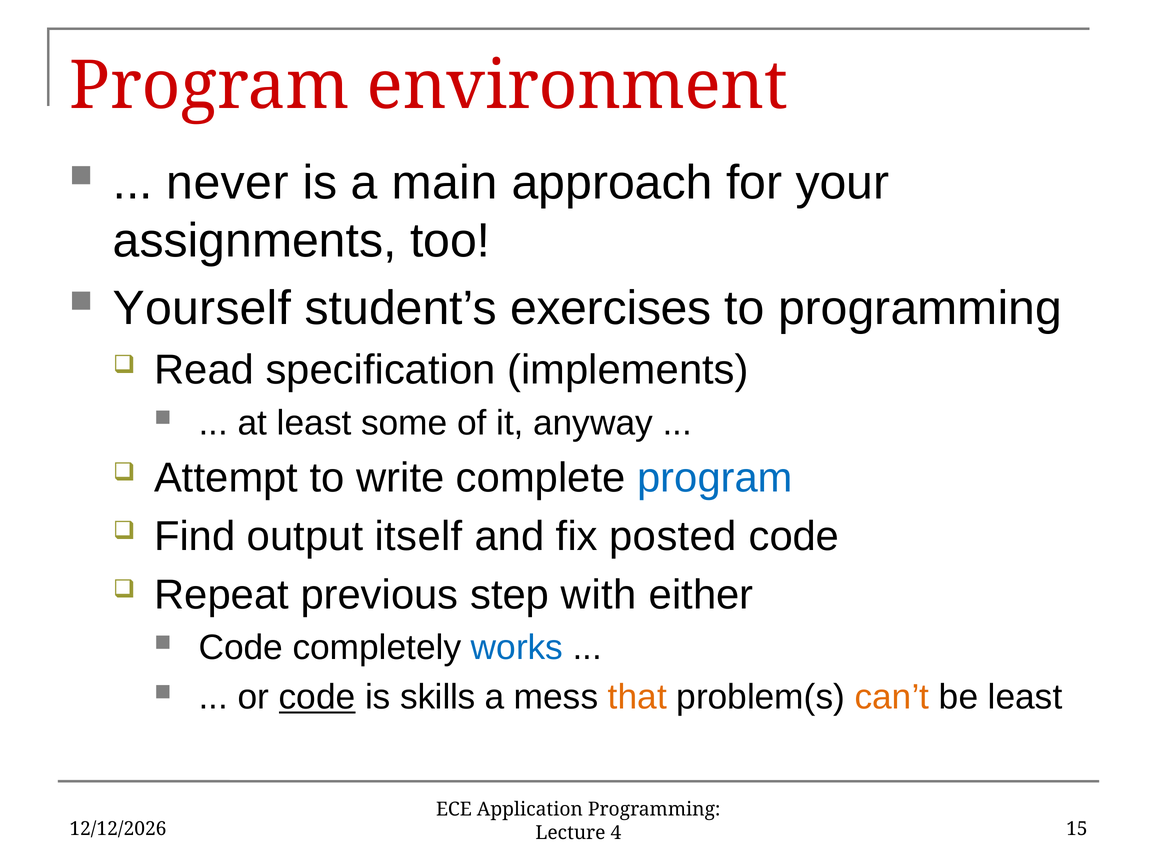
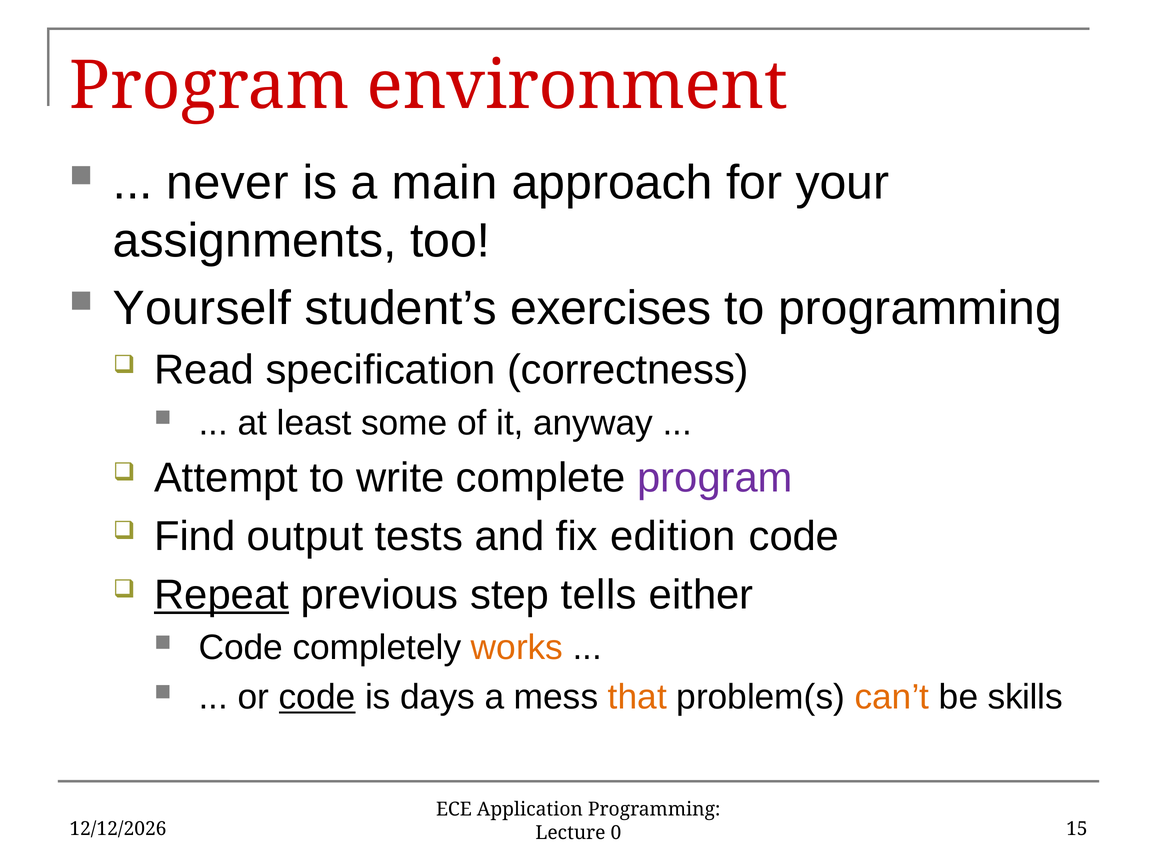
implements: implements -> correctness
program at (715, 478) colour: blue -> purple
itself: itself -> tests
posted: posted -> edition
Repeat underline: none -> present
with: with -> tells
works colour: blue -> orange
skills: skills -> days
be least: least -> skills
4: 4 -> 0
